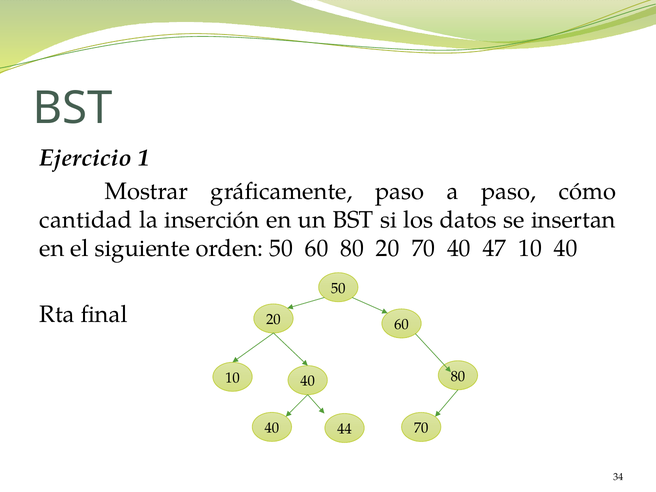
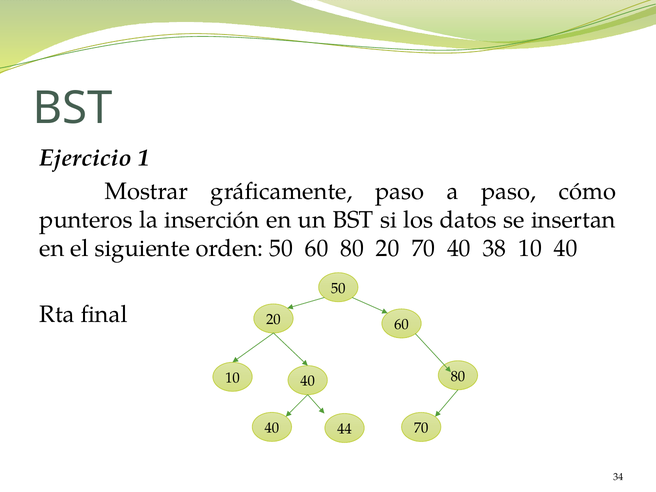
cantidad: cantidad -> punteros
47: 47 -> 38
